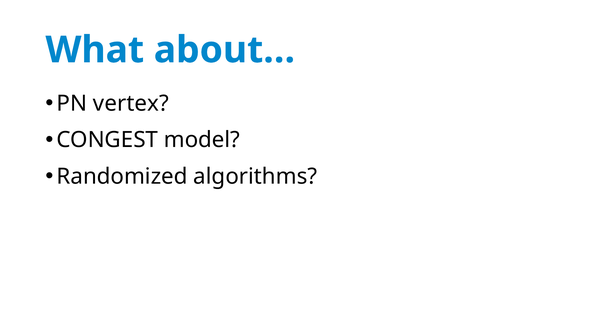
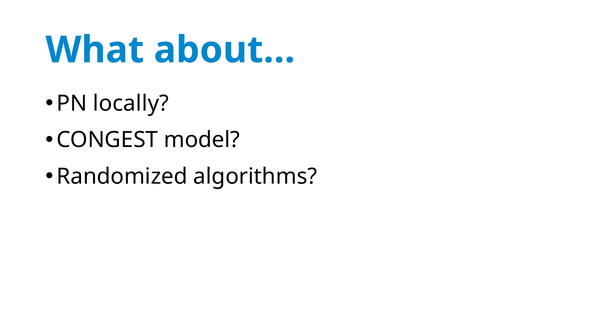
vertex: vertex -> locally
